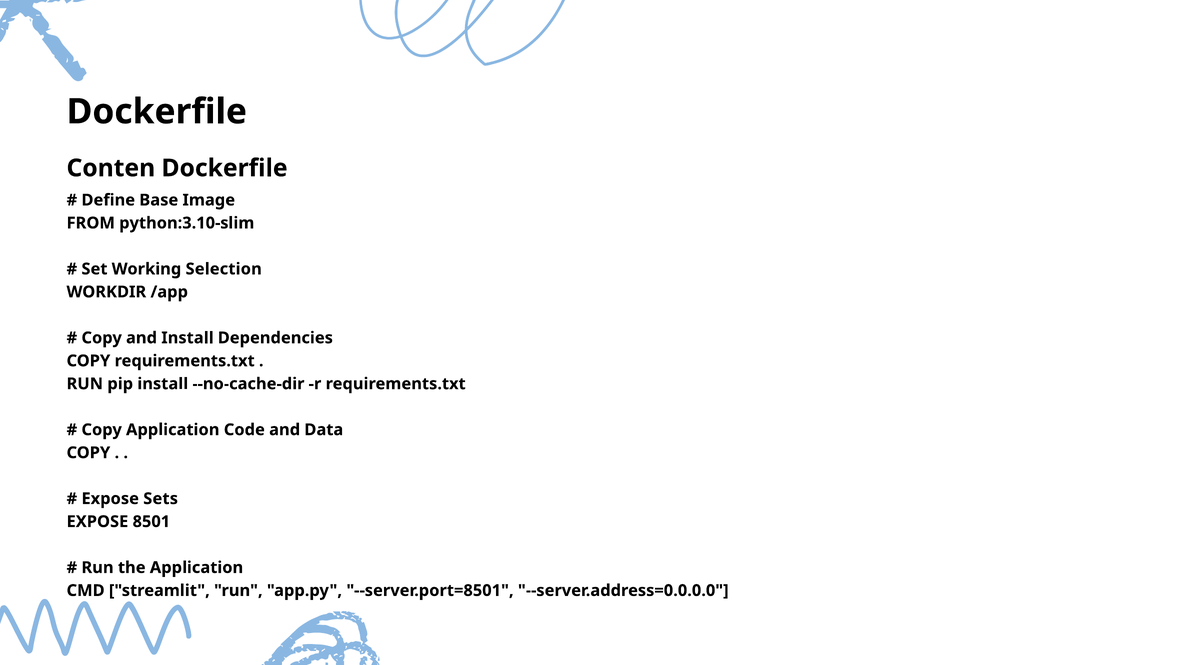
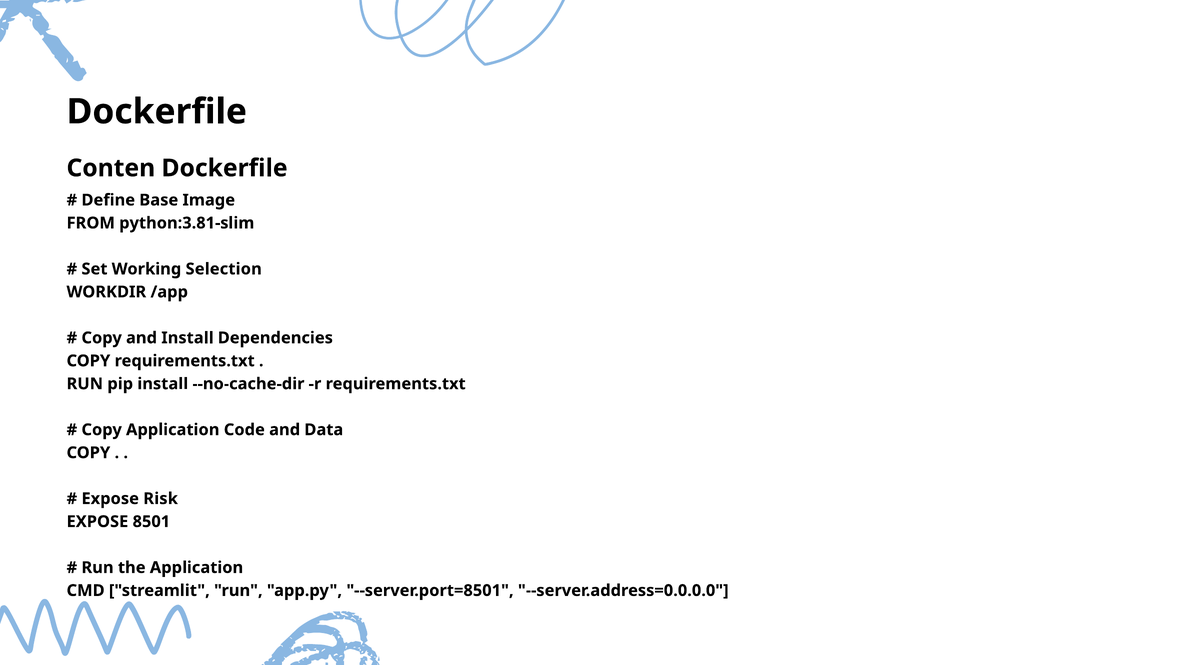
python:3.10-slim: python:3.10-slim -> python:3.81-slim
Sets: Sets -> Risk
